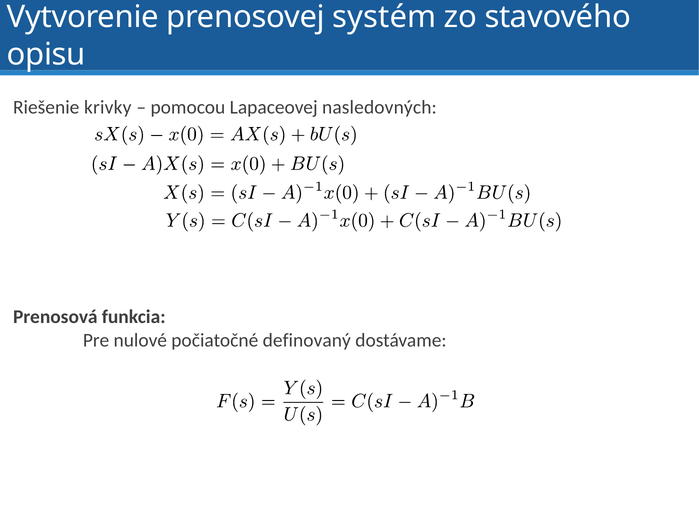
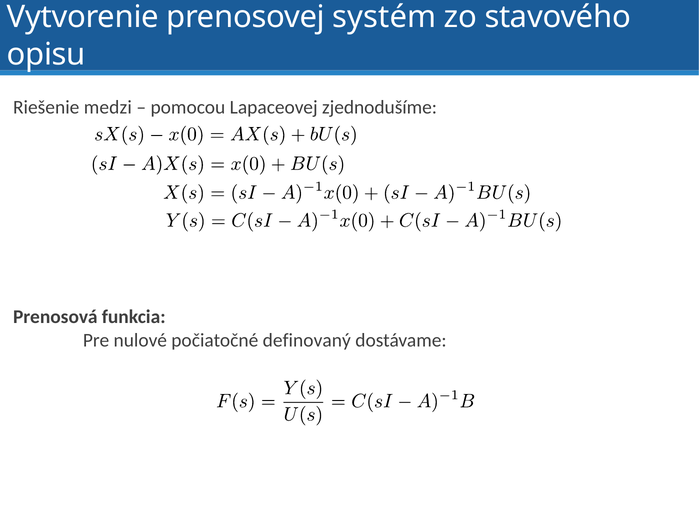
krivky: krivky -> medzi
nasledovných: nasledovných -> zjednodušíme
